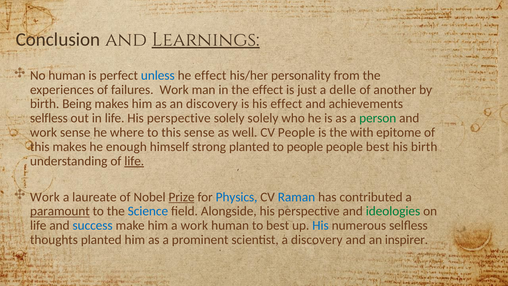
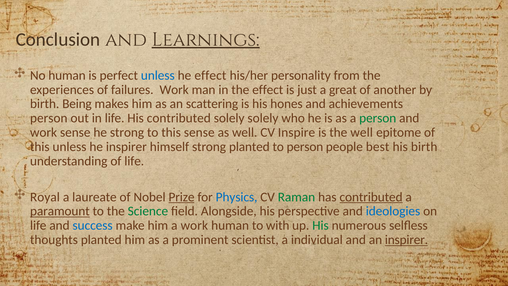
delle: delle -> great
an discovery: discovery -> scattering
his effect: effect -> hones
selfless at (49, 118): selfless -> person
life His perspective: perspective -> contributed
he where: where -> strong
CV People: People -> Inspire
the with: with -> well
this makes: makes -> unless
he enough: enough -> inspirer
to people: people -> person
life at (134, 161) underline: present -> none
Work at (45, 197): Work -> Royal
Raman colour: blue -> green
contributed at (371, 197) underline: none -> present
Science colour: blue -> green
ideologies colour: green -> blue
to best: best -> with
His at (320, 225) colour: blue -> green
a discovery: discovery -> individual
inspirer at (406, 240) underline: none -> present
